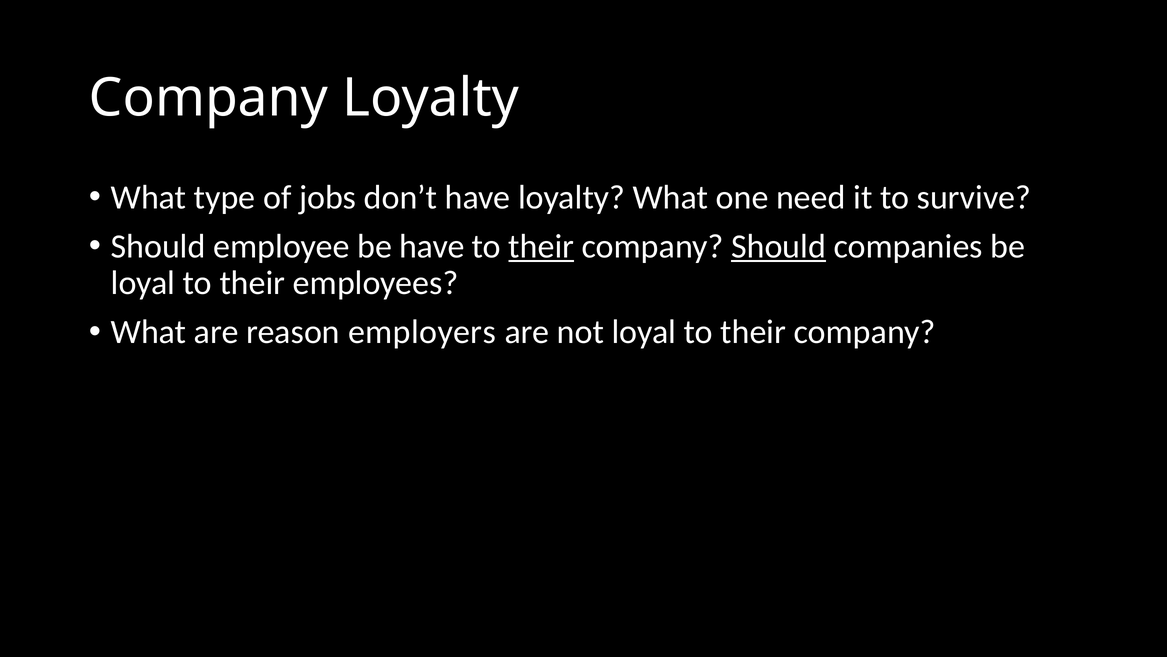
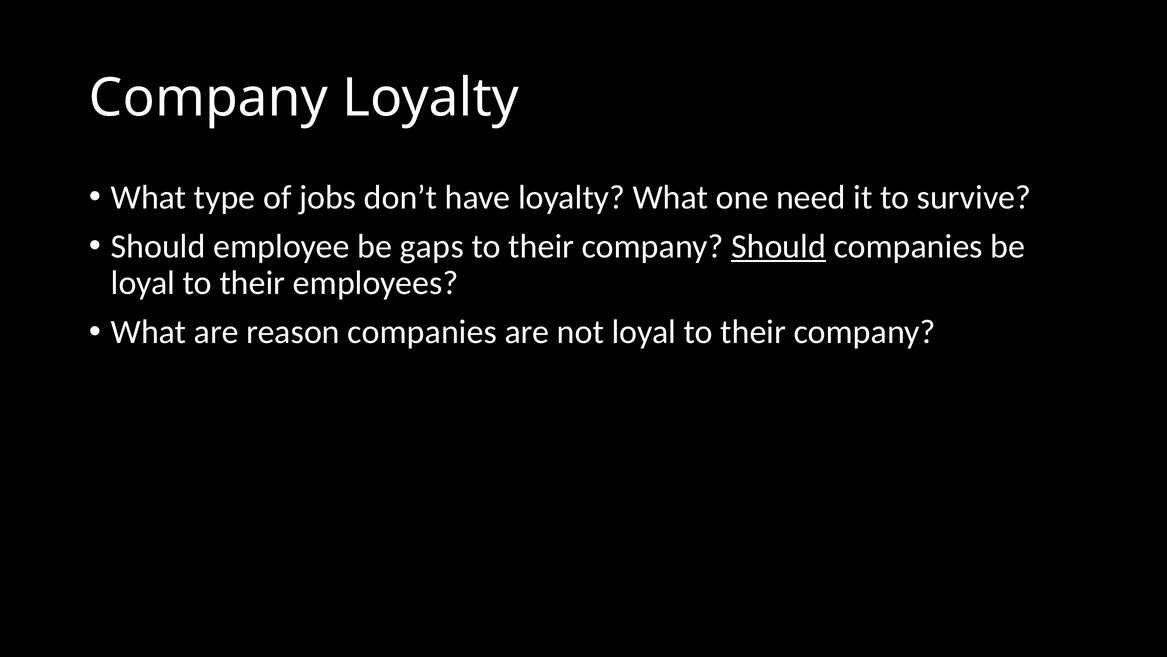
be have: have -> gaps
their at (541, 246) underline: present -> none
reason employers: employers -> companies
